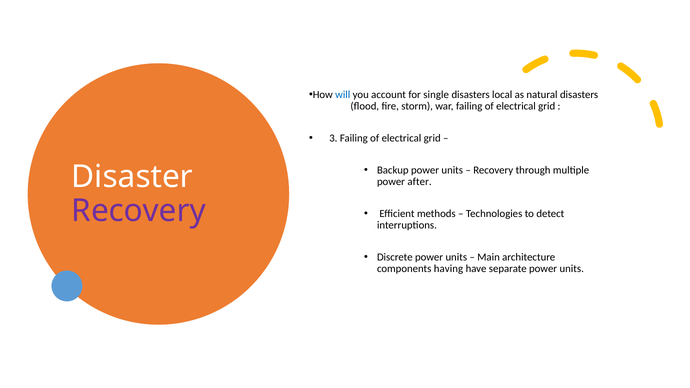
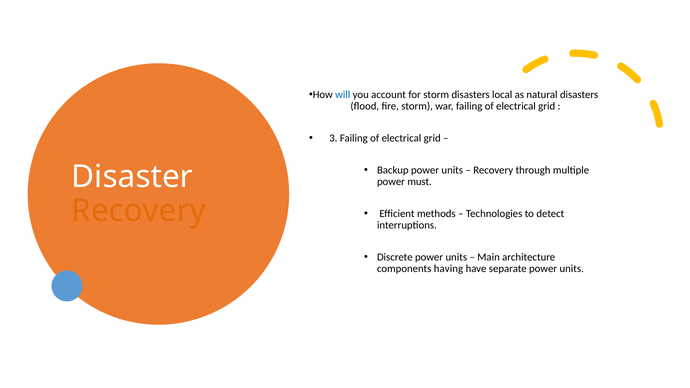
for single: single -> storm
after: after -> must
Recovery at (139, 211) colour: purple -> orange
